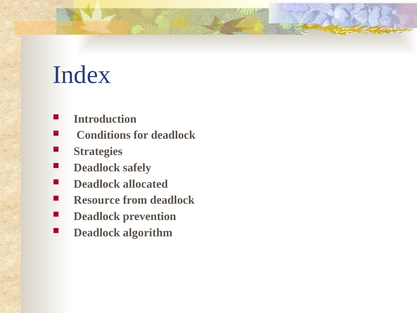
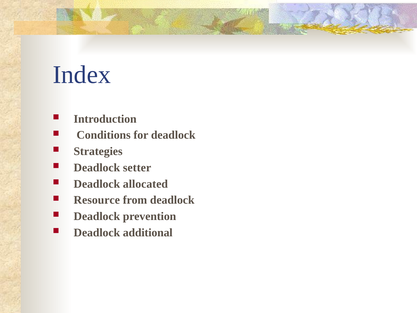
safely: safely -> setter
algorithm: algorithm -> additional
